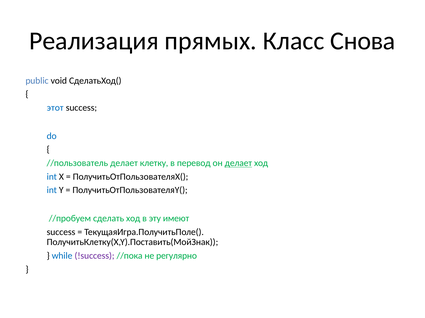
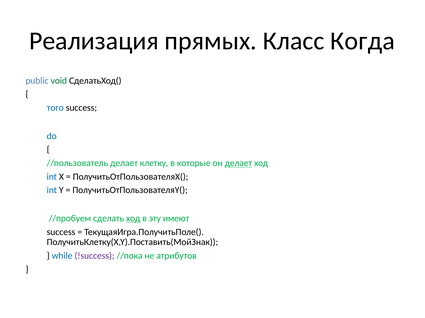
Снова: Снова -> Когда
void colour: black -> green
этот: этот -> того
перевод: перевод -> которые
ход at (133, 219) underline: none -> present
регулярно: регулярно -> атрибутов
